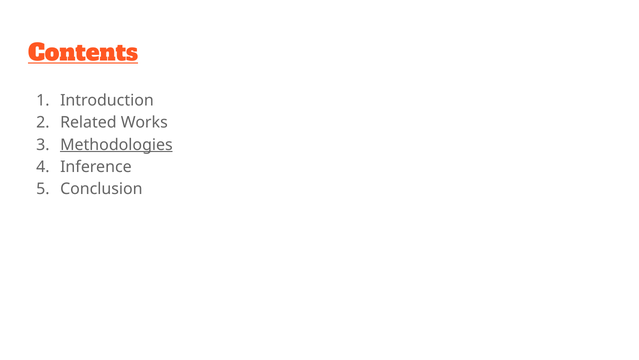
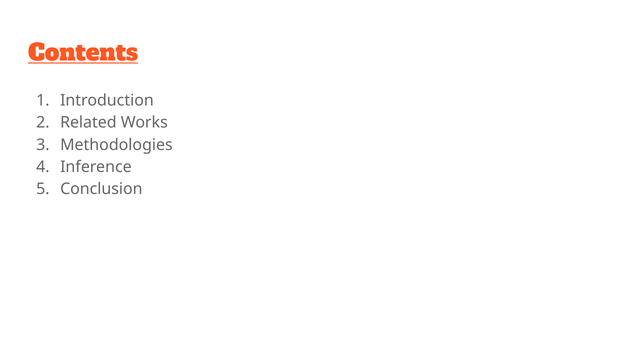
Methodologies underline: present -> none
